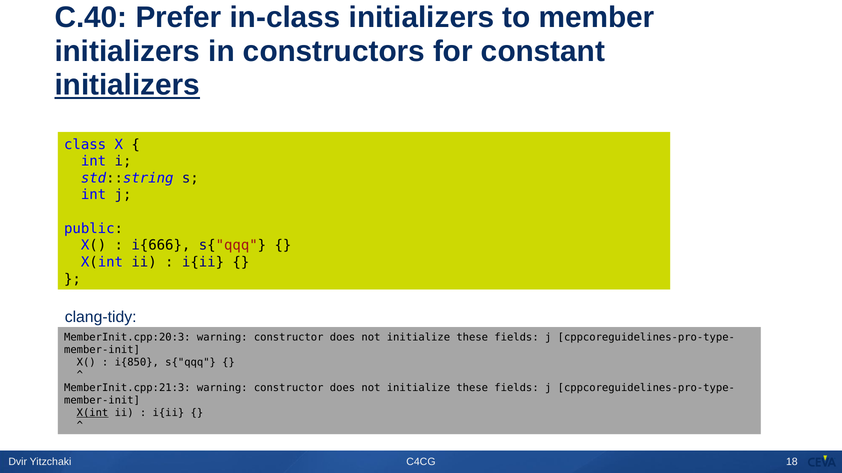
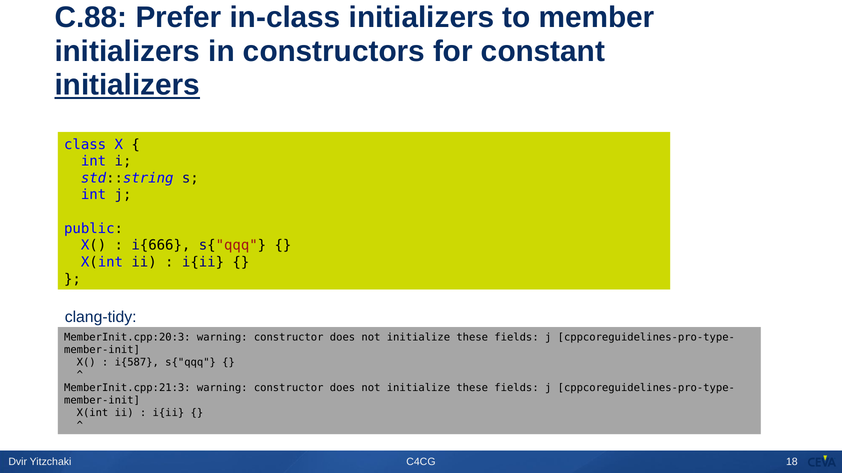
C.40: C.40 -> C.88
i{850: i{850 -> i{587
X(int at (92, 413) underline: present -> none
